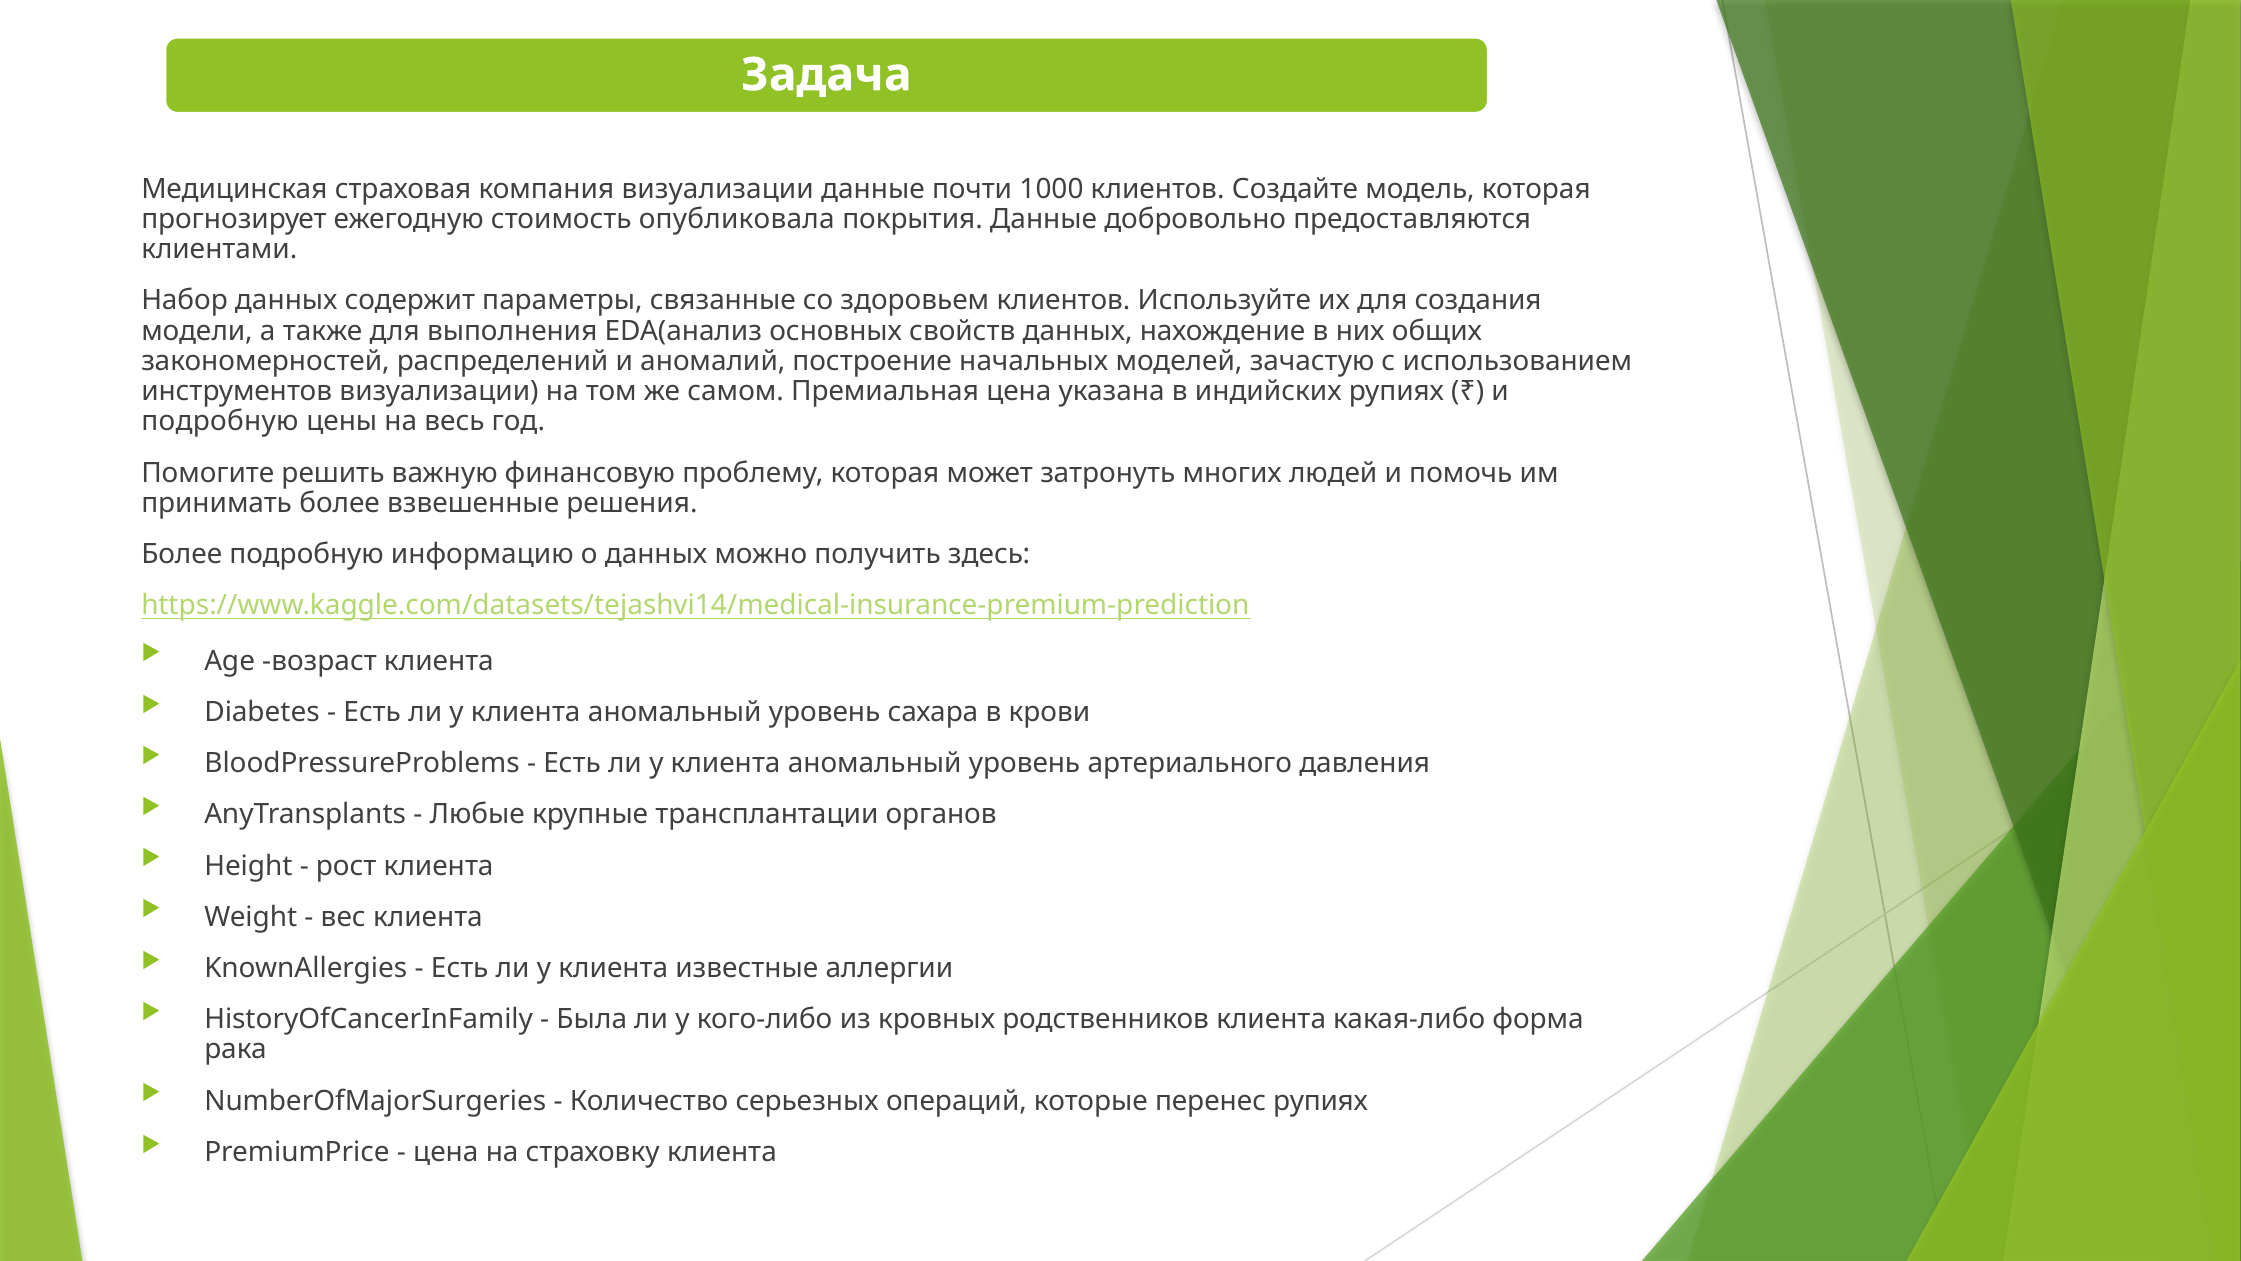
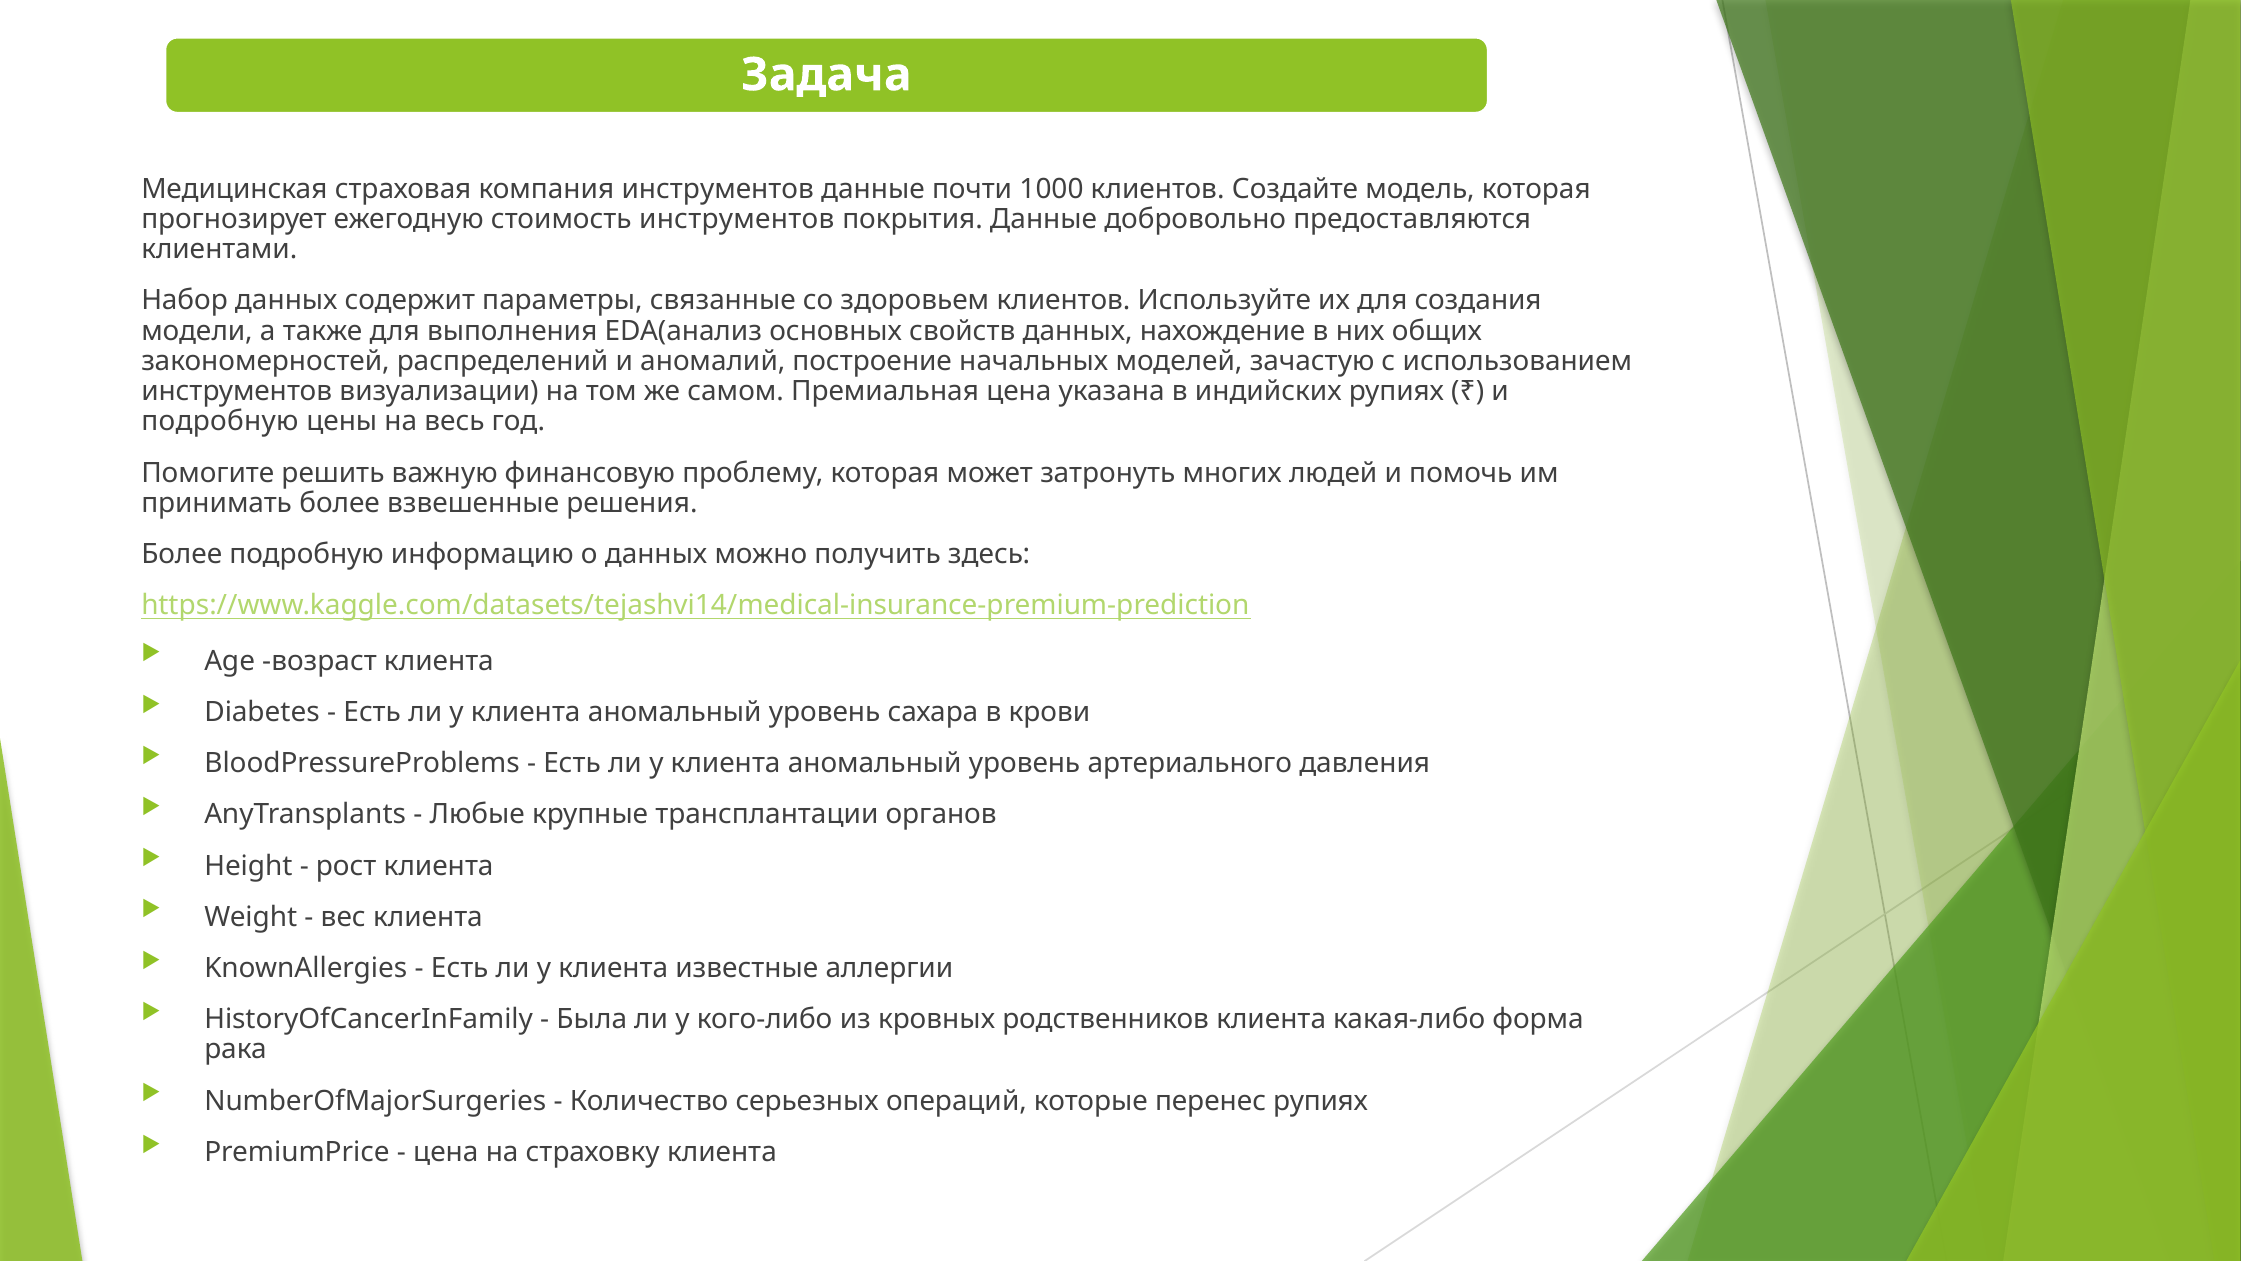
компания визуализации: визуализации -> инструментов
стоимость опубликовала: опубликовала -> инструментов
